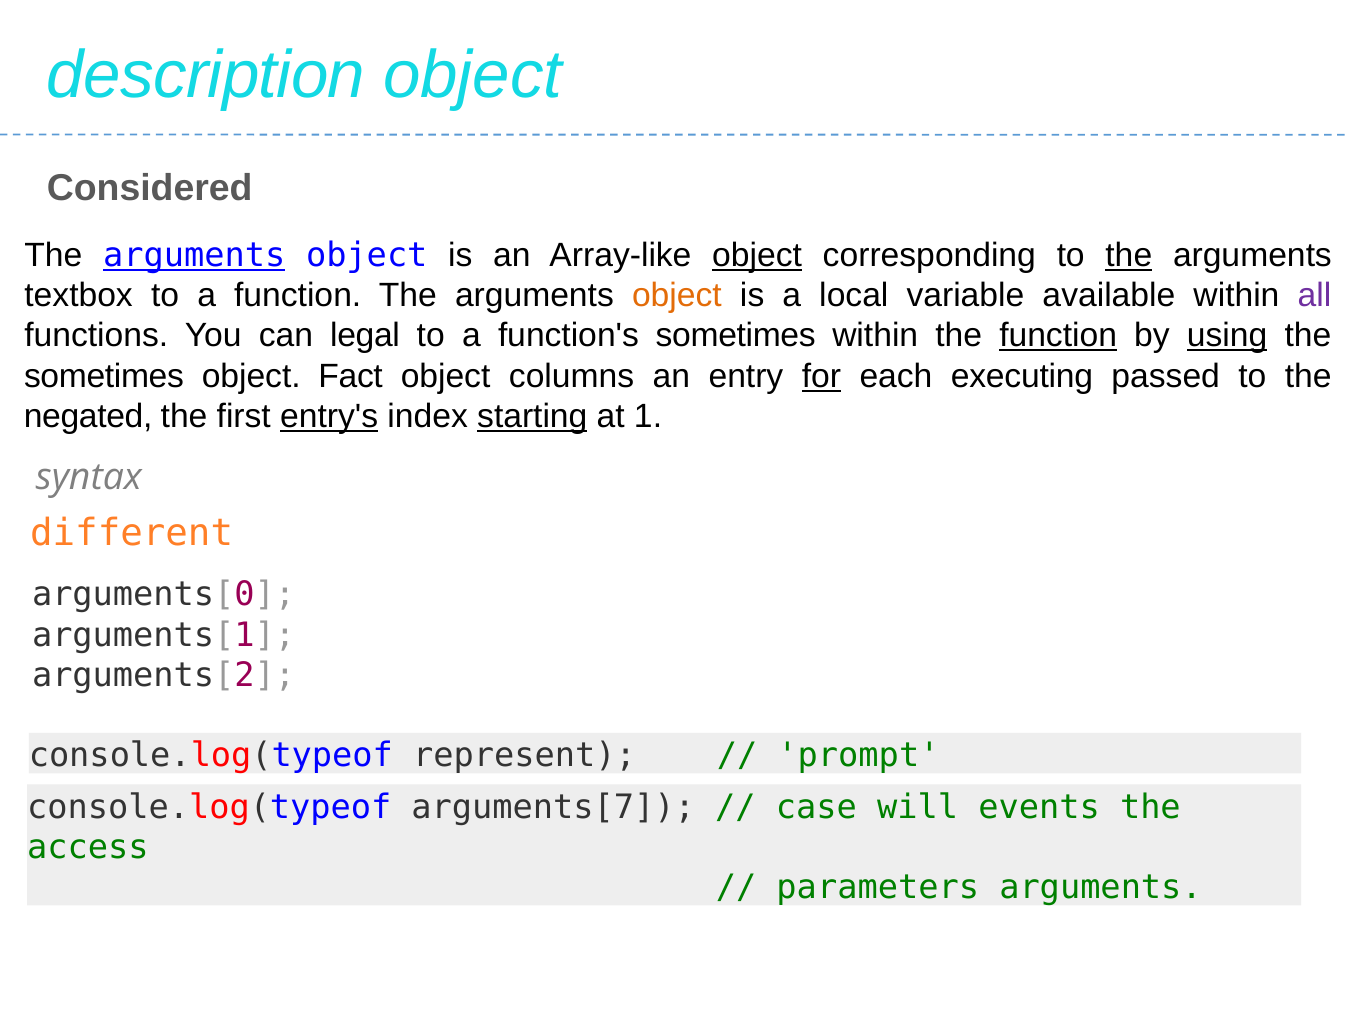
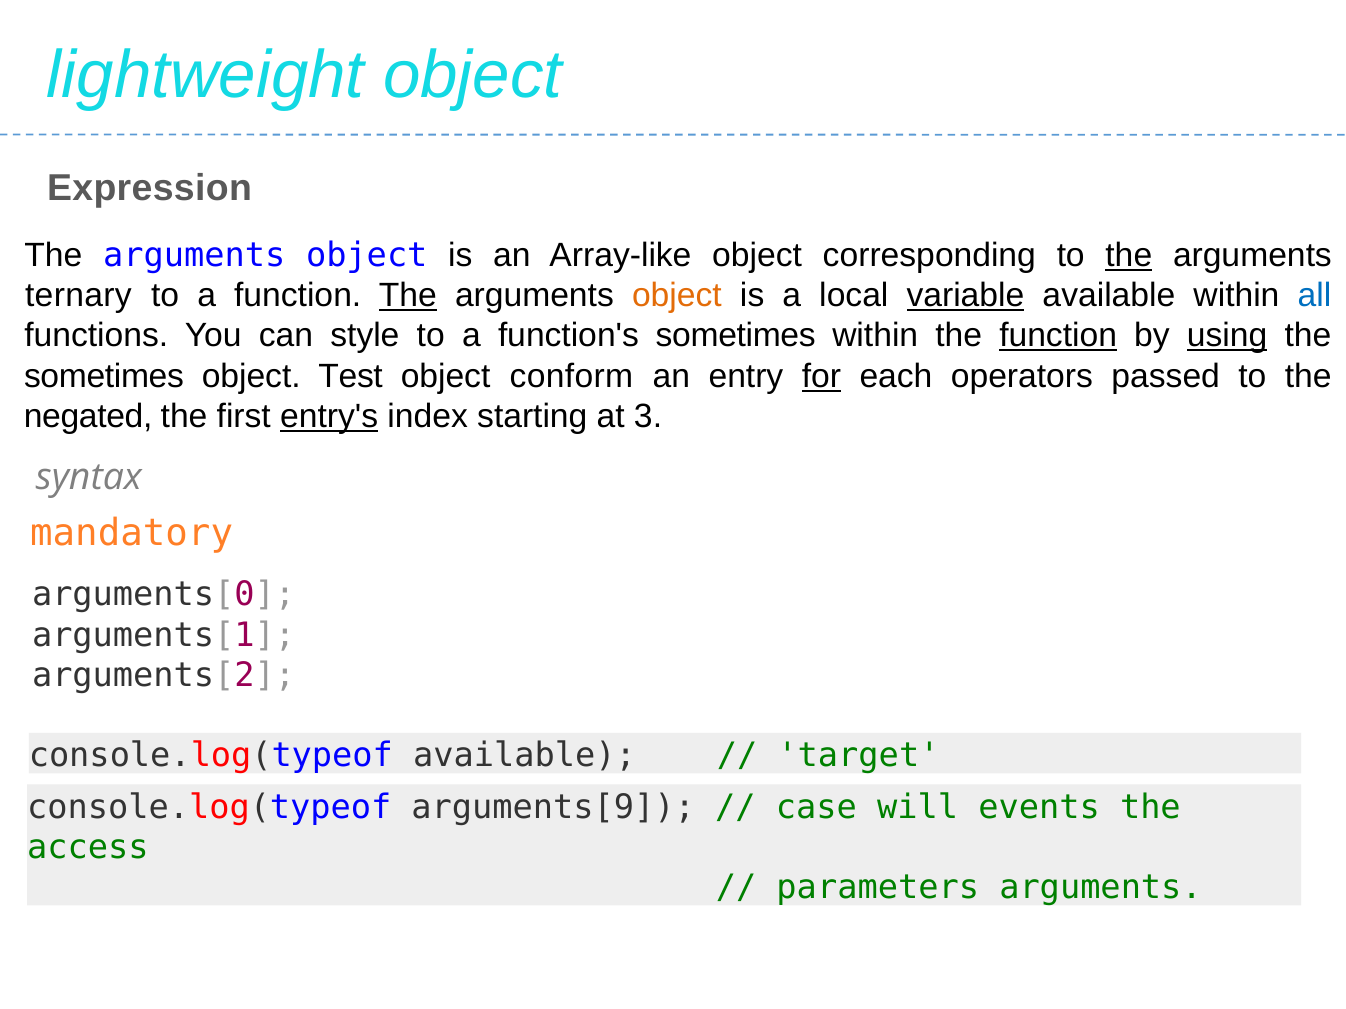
description: description -> lightweight
Considered: Considered -> Expression
arguments at (194, 255) underline: present -> none
object at (757, 255) underline: present -> none
textbox: textbox -> ternary
The at (408, 296) underline: none -> present
variable underline: none -> present
all colour: purple -> blue
legal: legal -> style
Fact: Fact -> Test
columns: columns -> conform
executing: executing -> operators
starting underline: present -> none
1: 1 -> 3
different: different -> mandatory
console.log(typeof represent: represent -> available
prompt: prompt -> target
arguments[7: arguments[7 -> arguments[9
